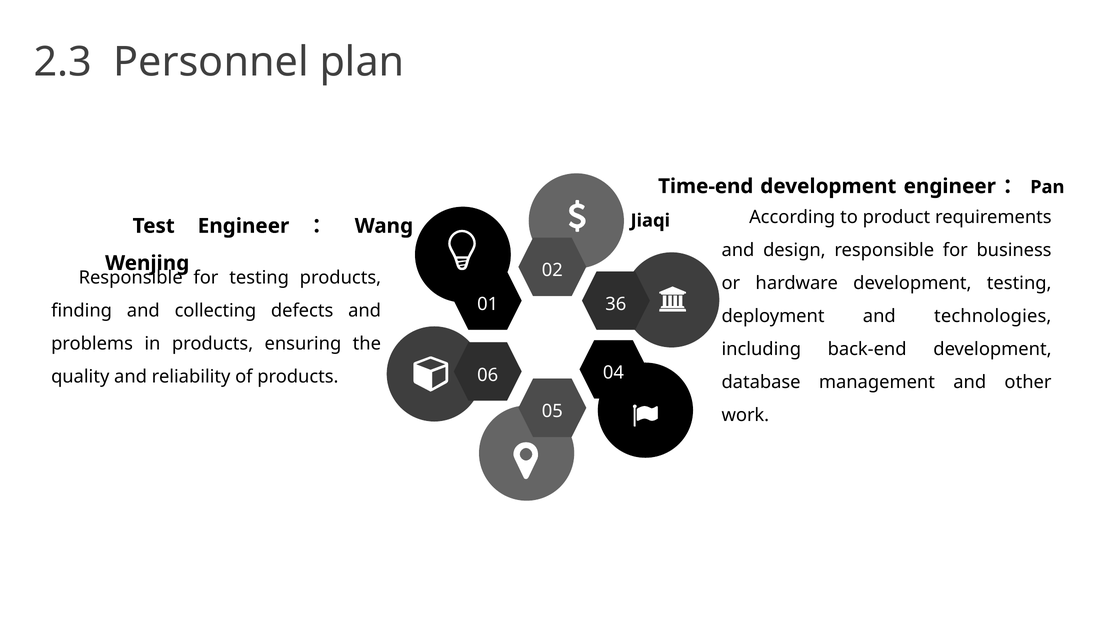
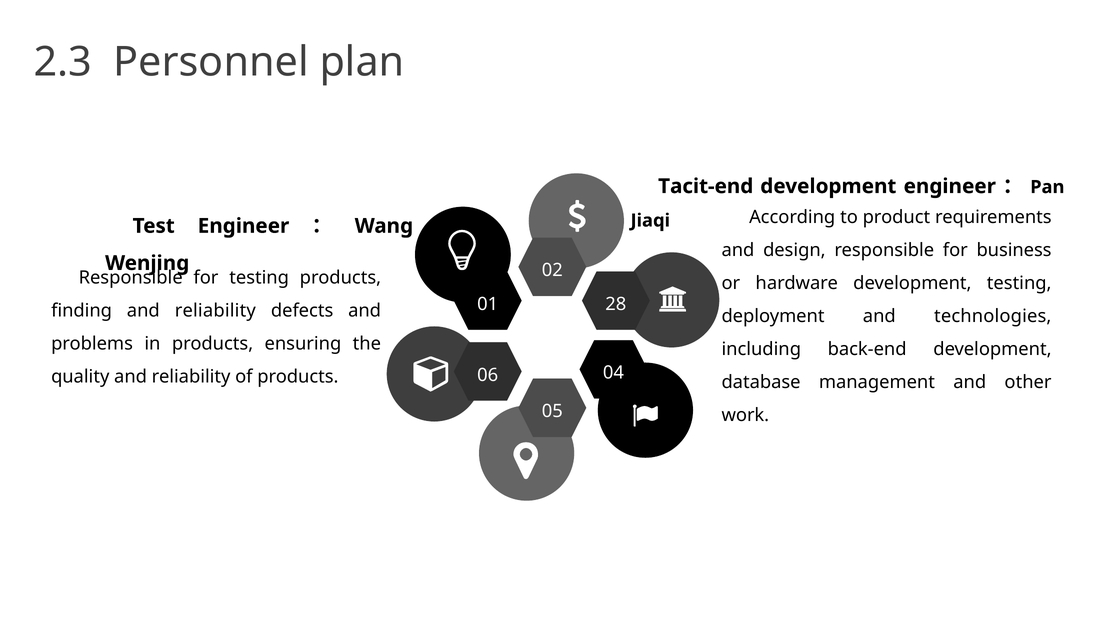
Time-end: Time-end -> Tacit-end
36: 36 -> 28
finding and collecting: collecting -> reliability
